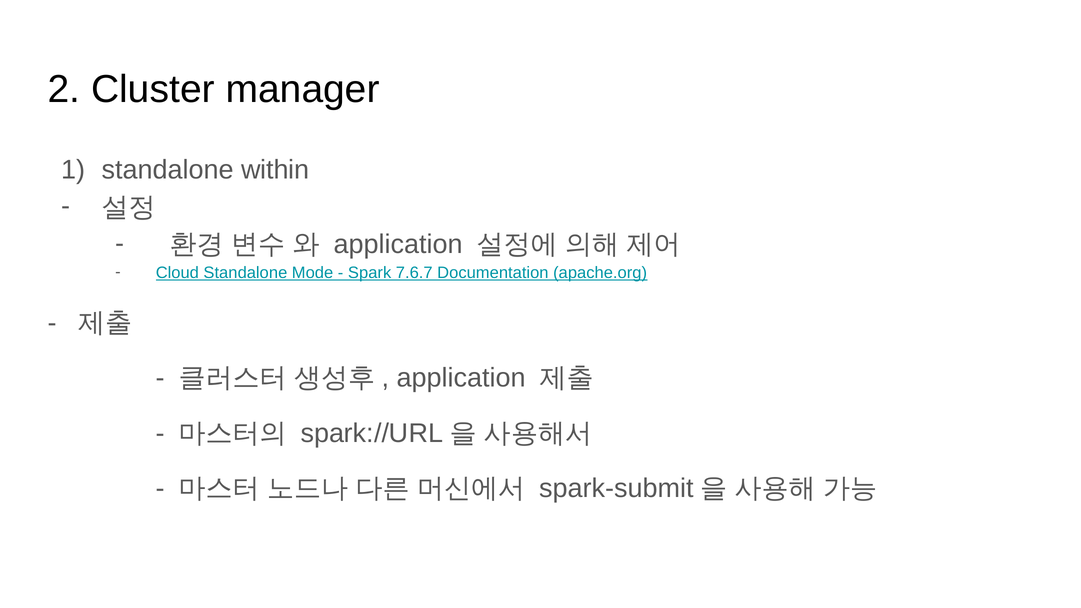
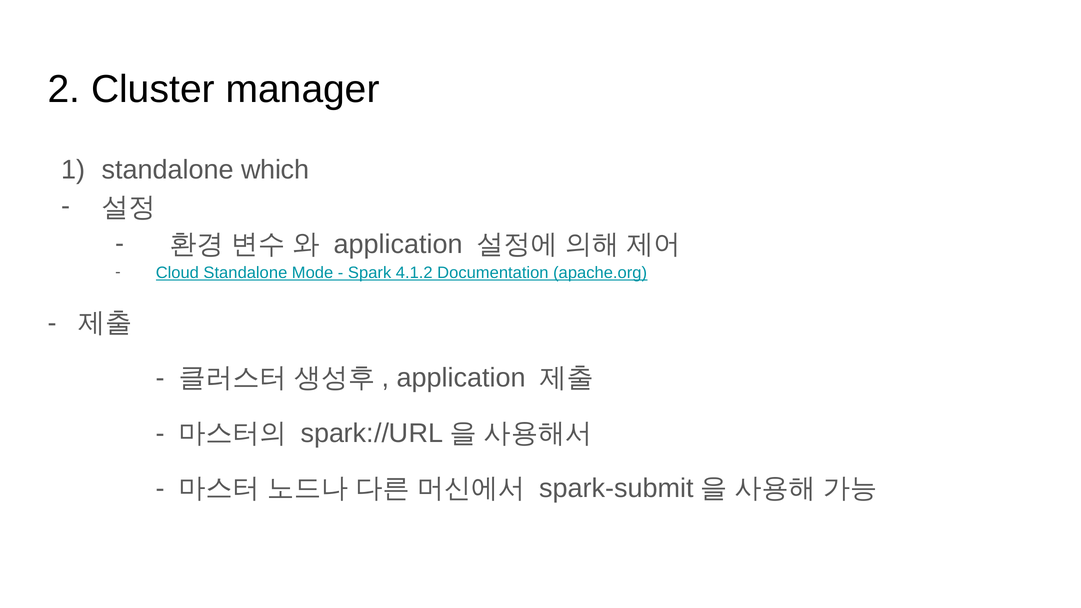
within: within -> which
7.6.7: 7.6.7 -> 4.1.2
